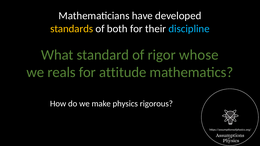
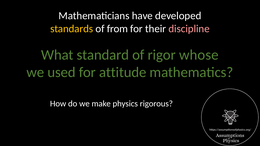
both: both -> from
discipline colour: light blue -> pink
reals: reals -> used
